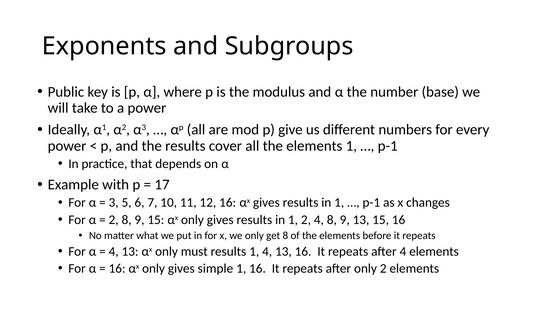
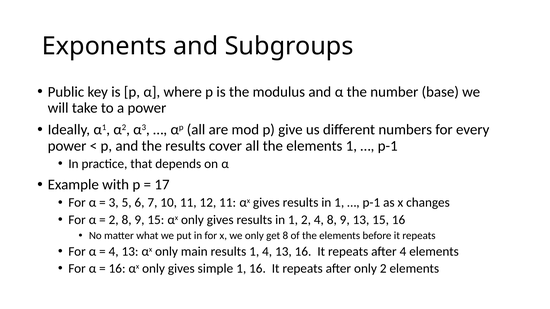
12 16: 16 -> 11
must: must -> main
